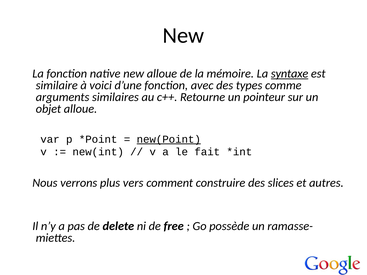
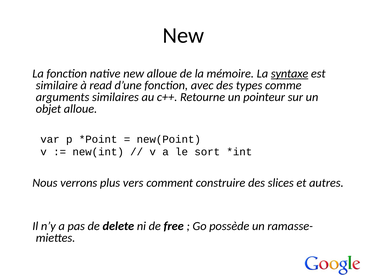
voici: voici -> read
new(Point underline: present -> none
fait: fait -> sort
